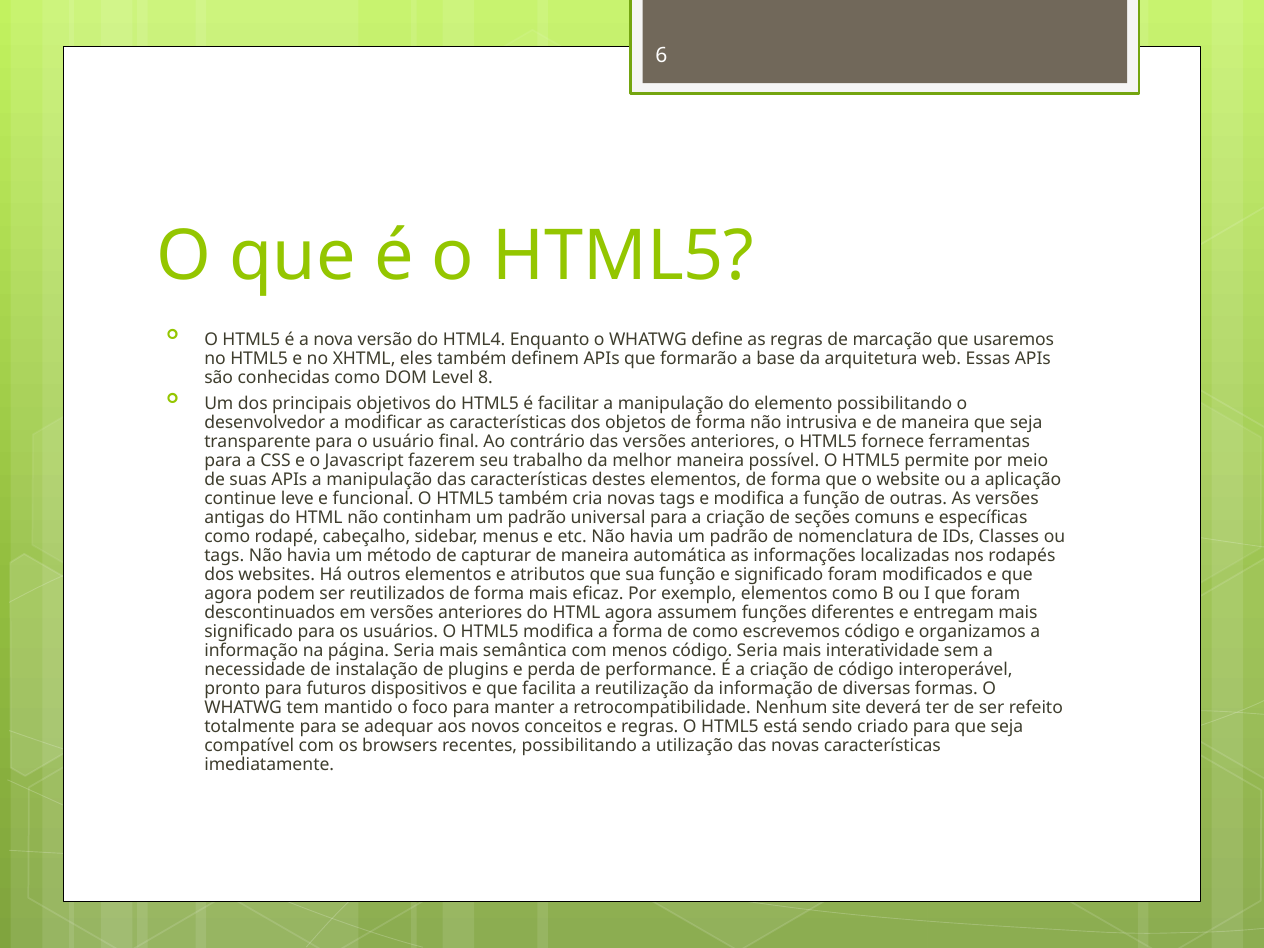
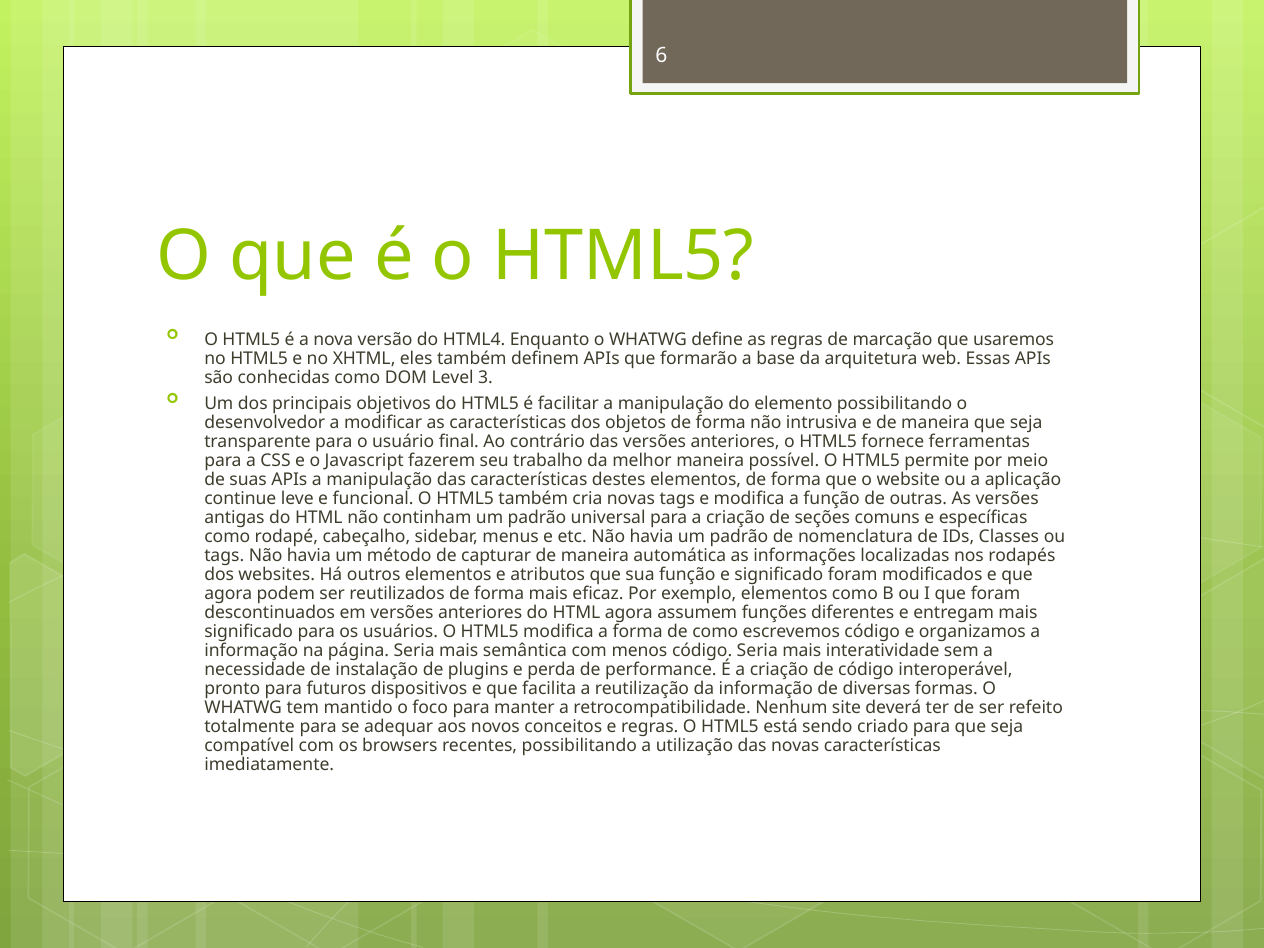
8: 8 -> 3
